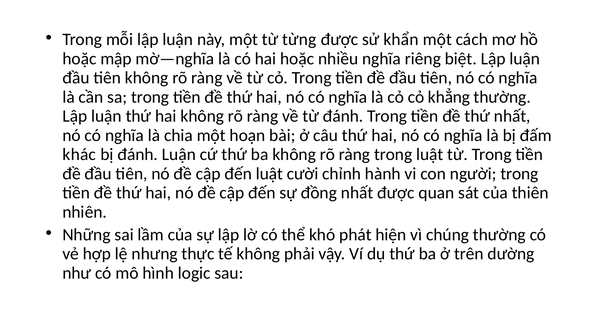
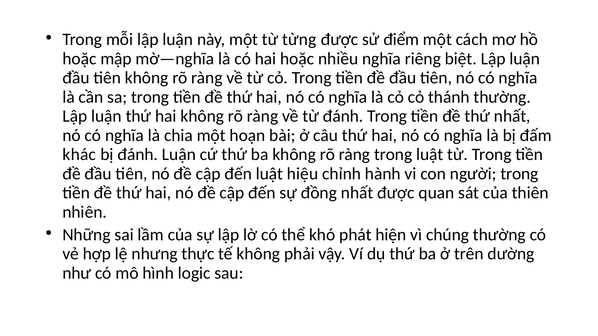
khẩn: khẩn -> điểm
khẳng: khẳng -> thánh
cười: cười -> hiệu
